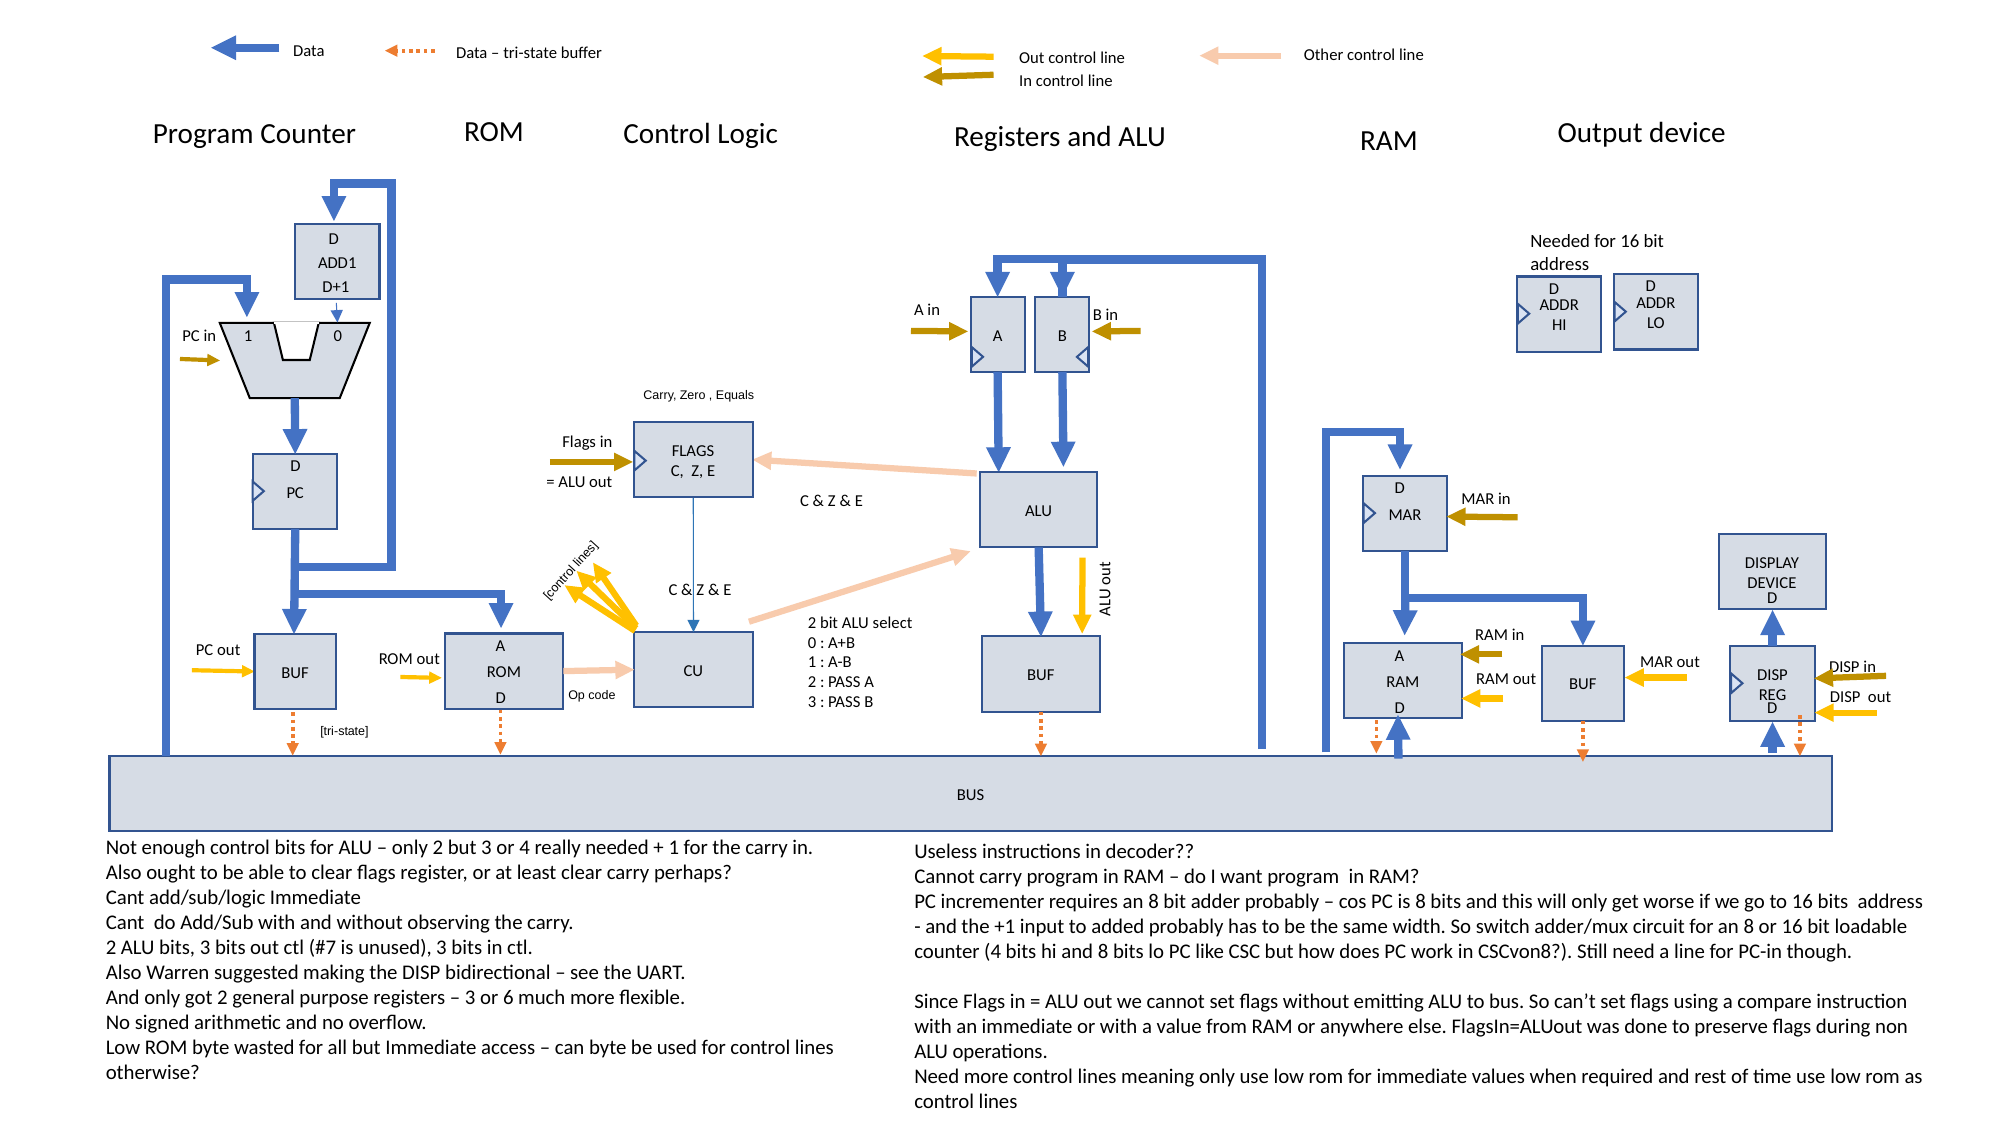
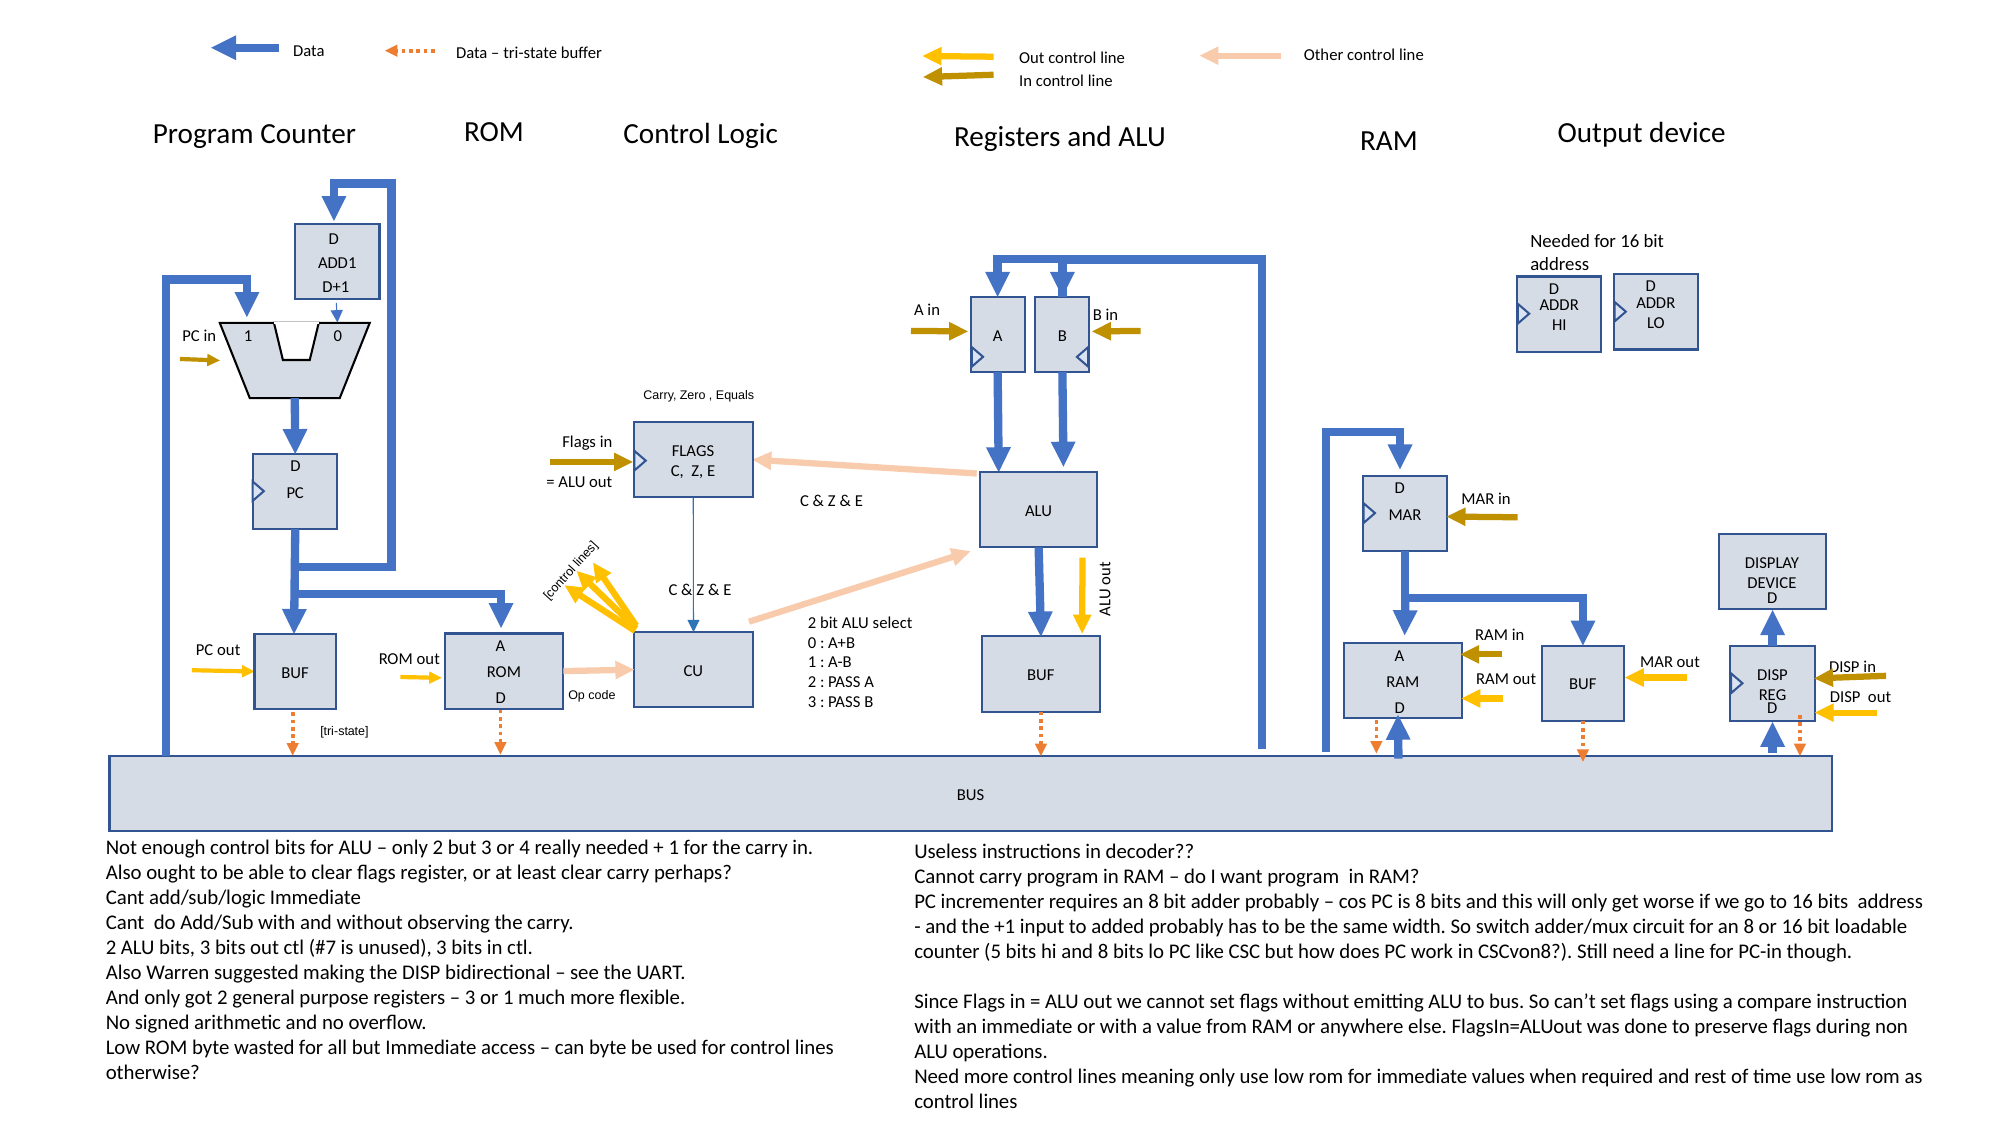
counter 4: 4 -> 5
or 6: 6 -> 1
